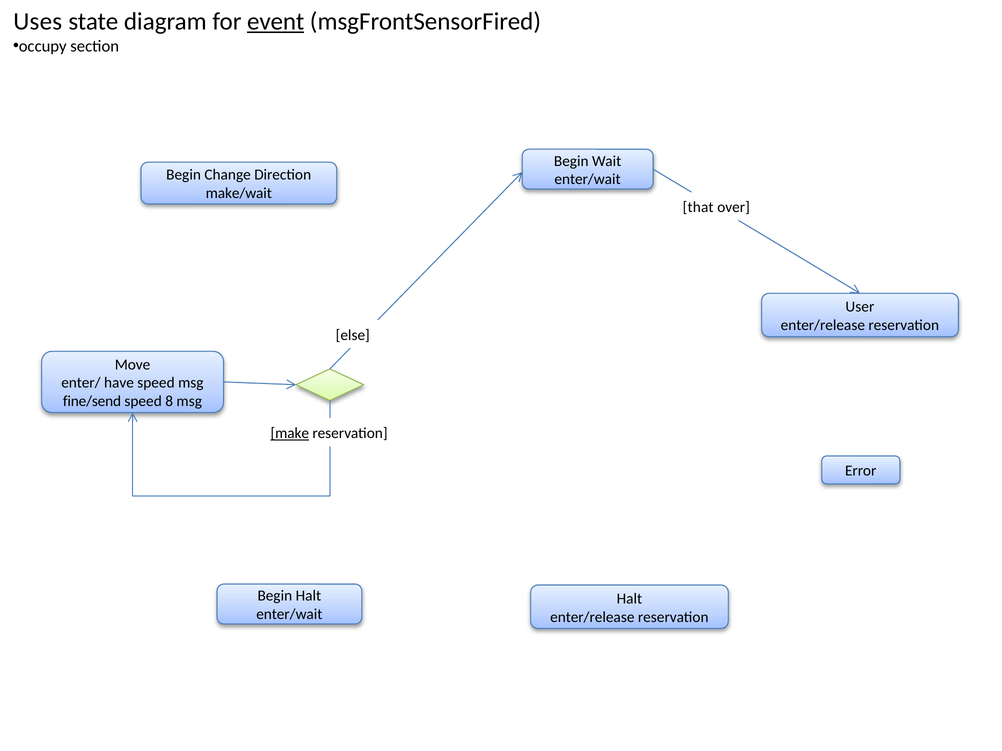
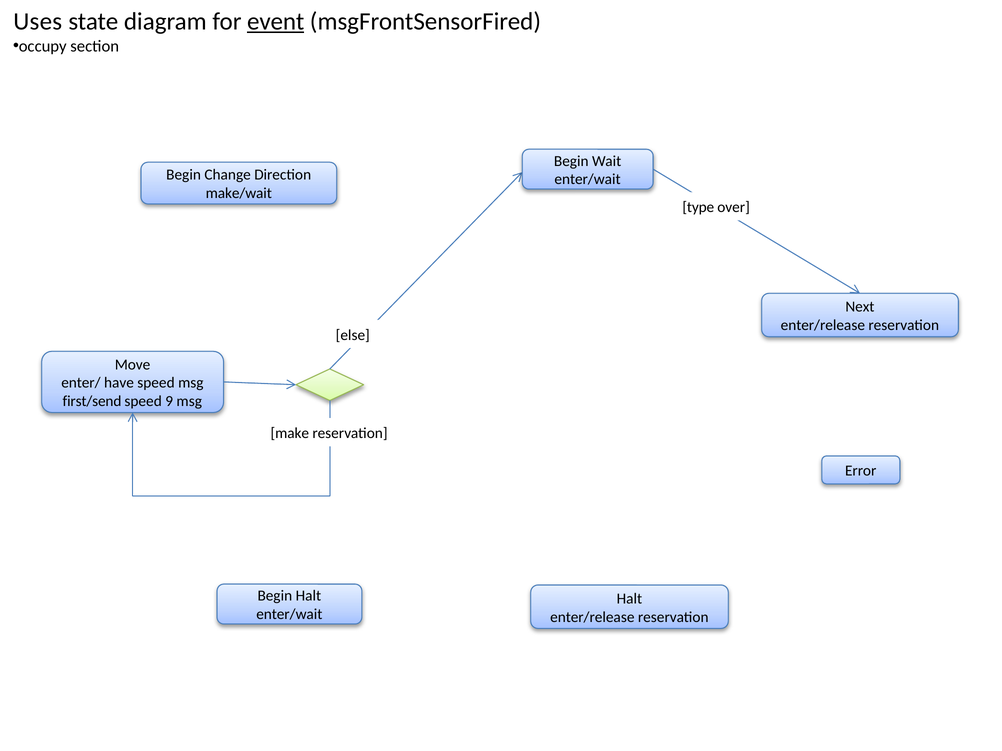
that: that -> type
User: User -> Next
fine/send: fine/send -> first/send
8: 8 -> 9
make underline: present -> none
